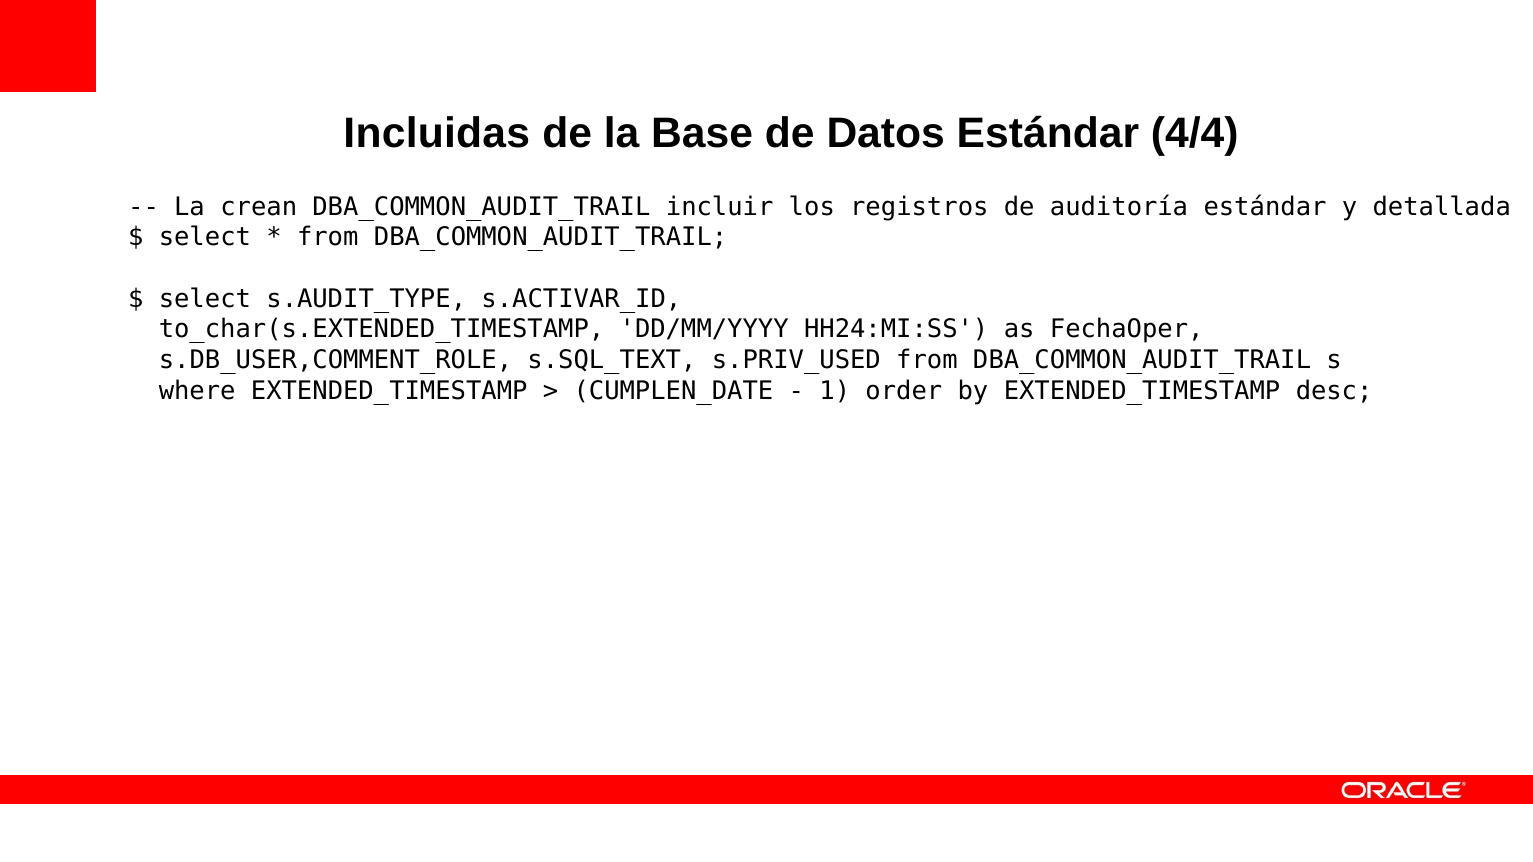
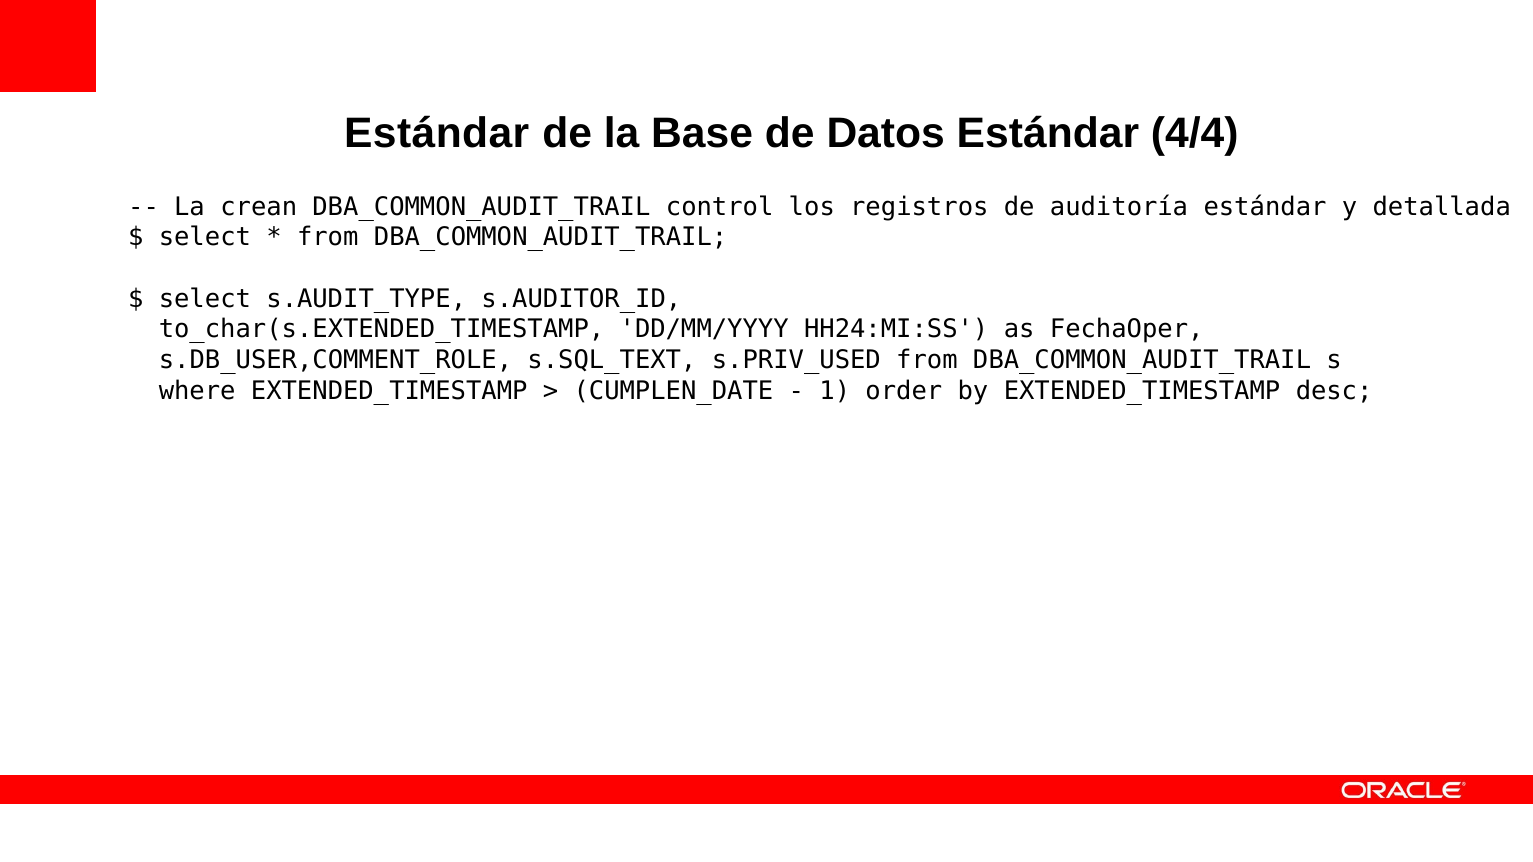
Incluidas at (437, 134): Incluidas -> Estándar
incluir: incluir -> control
s.ACTIVAR_ID: s.ACTIVAR_ID -> s.AUDITOR_ID
